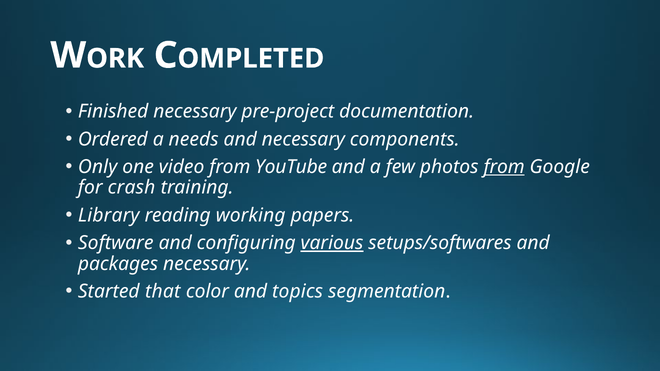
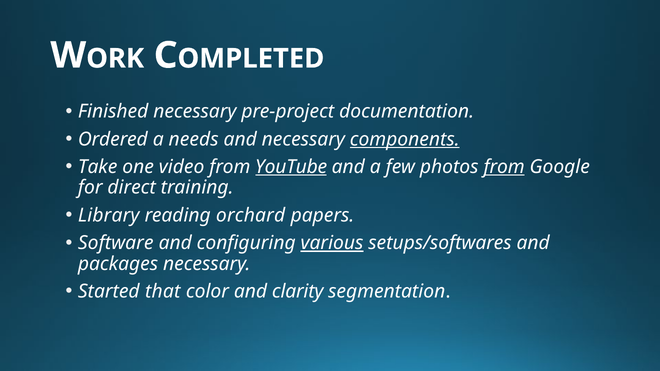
components underline: none -> present
Only: Only -> Take
YouTube underline: none -> present
crash: crash -> direct
working: working -> orchard
topics: topics -> clarity
